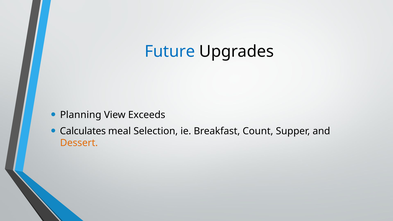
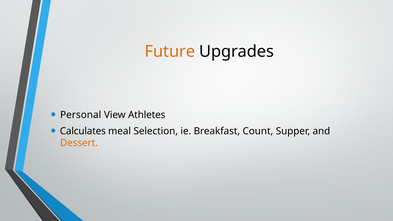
Future colour: blue -> orange
Planning: Planning -> Personal
Exceeds: Exceeds -> Athletes
